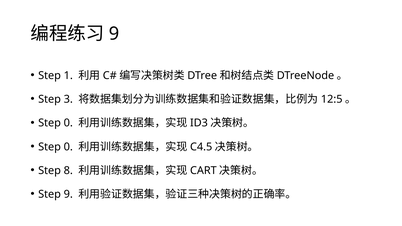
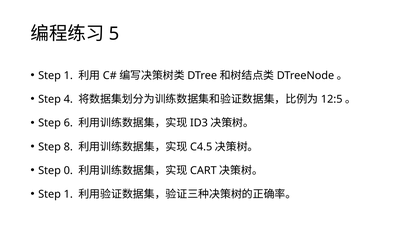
9 at (114, 34): 9 -> 5
3: 3 -> 4
0 at (68, 123): 0 -> 6
0 at (68, 147): 0 -> 8
8: 8 -> 0
9 at (68, 194): 9 -> 1
